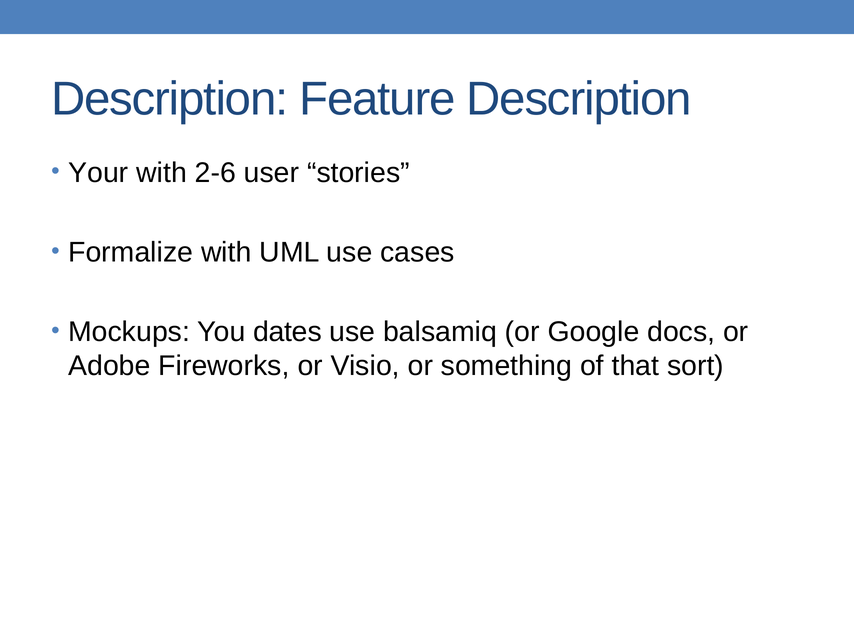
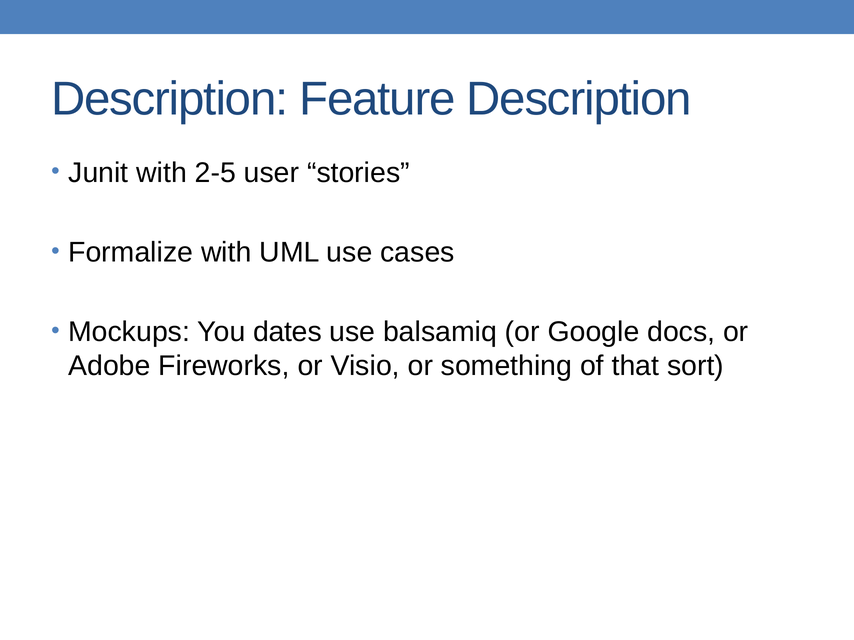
Your: Your -> Junit
2-6: 2-6 -> 2-5
